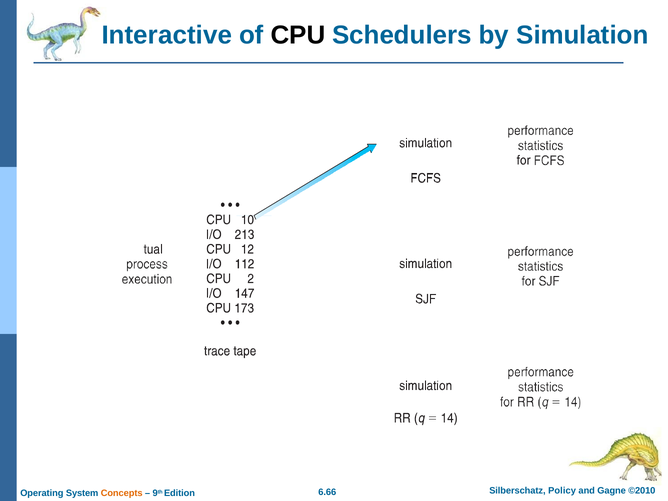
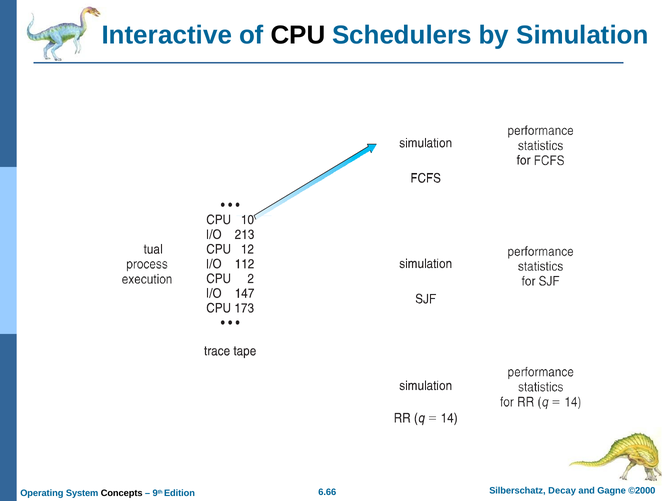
Policy: Policy -> Decay
©2010: ©2010 -> ©2000
Concepts colour: orange -> black
